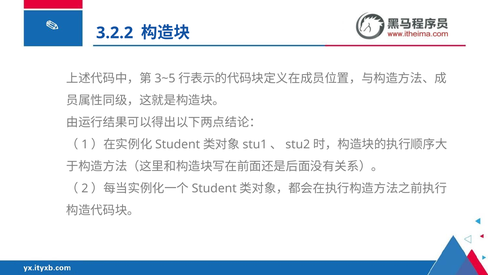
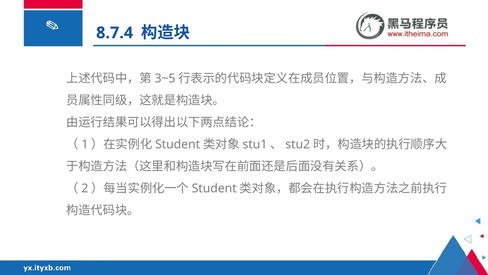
3.2.2: 3.2.2 -> 8.7.4
